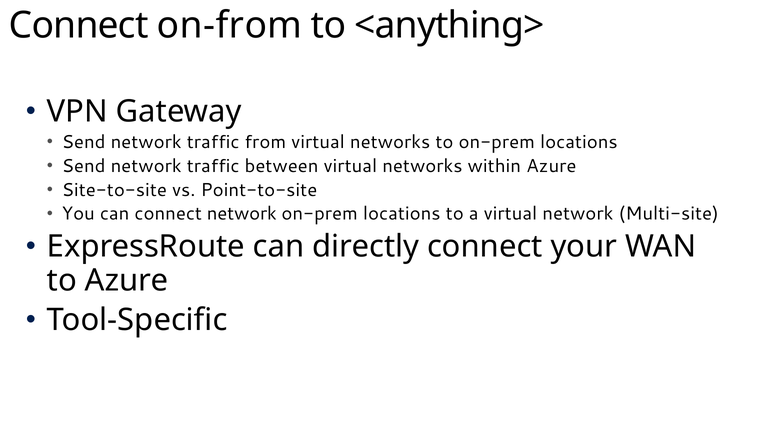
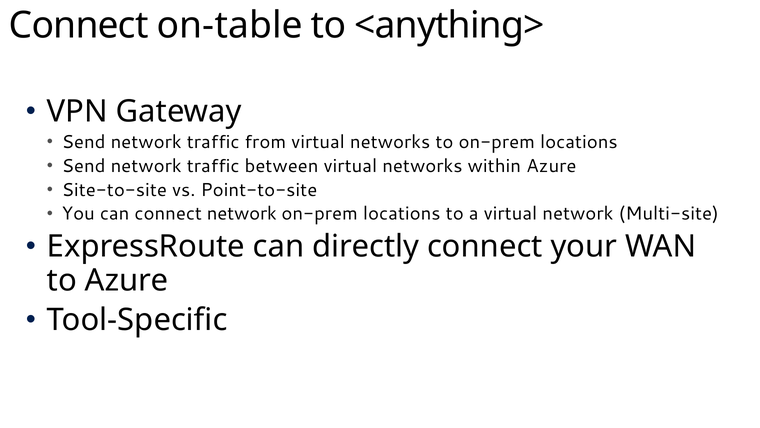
on-from: on-from -> on-table
